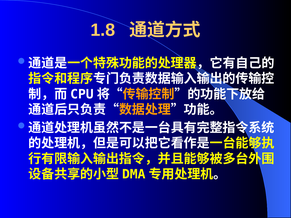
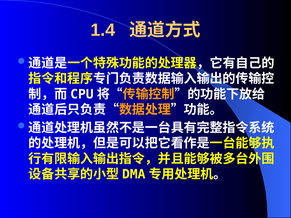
1.8: 1.8 -> 1.4
